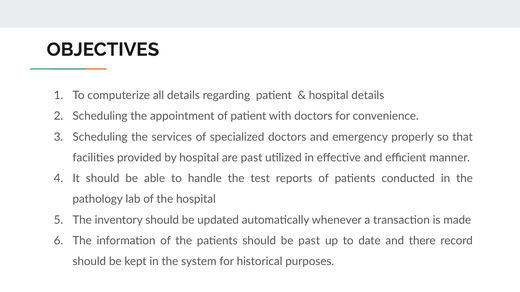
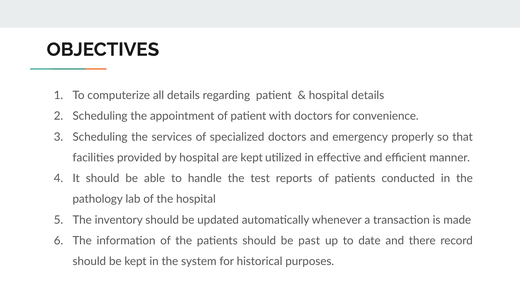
are past: past -> kept
